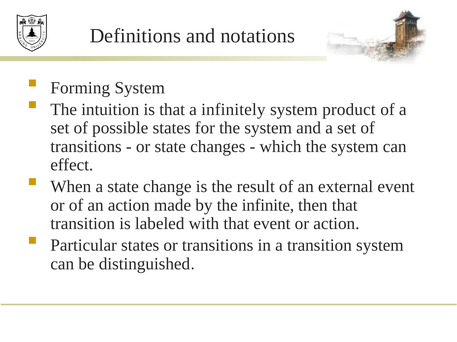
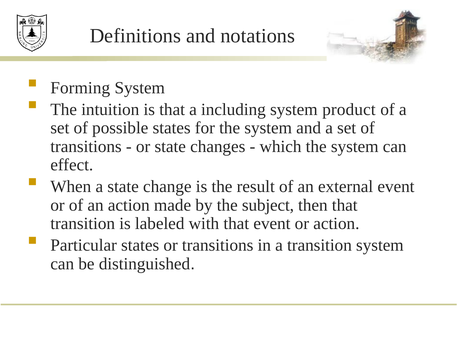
infinitely: infinitely -> including
infinite: infinite -> subject
